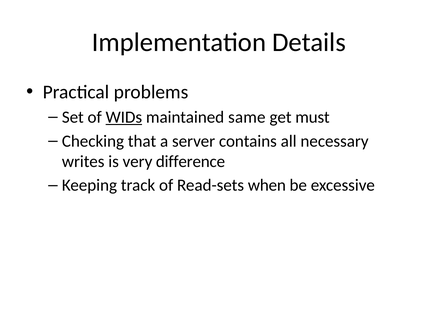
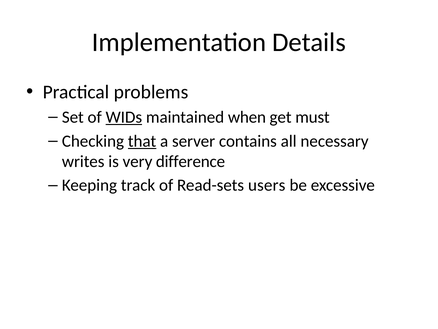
same: same -> when
that underline: none -> present
when: when -> users
